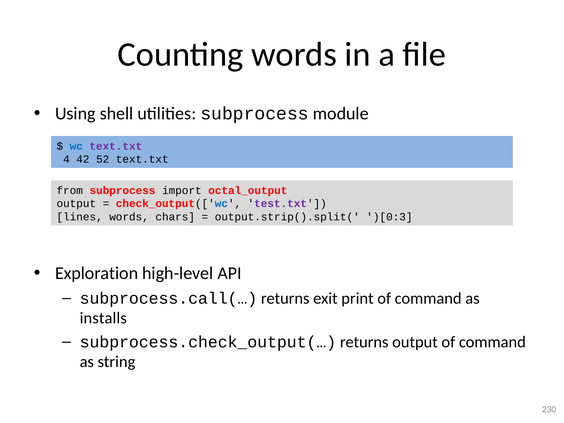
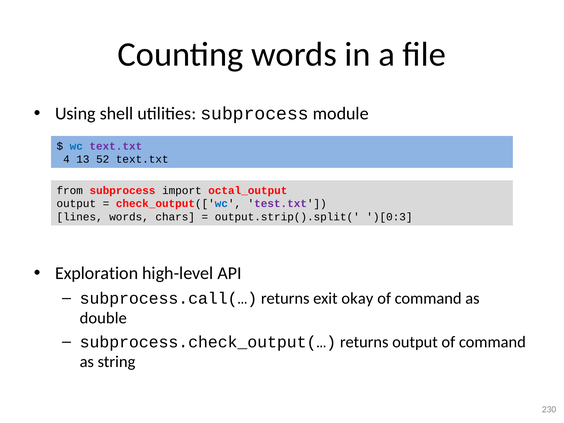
42: 42 -> 13
print: print -> okay
installs: installs -> double
